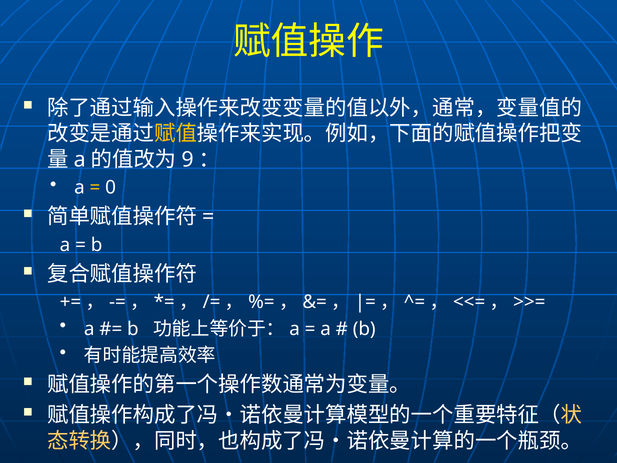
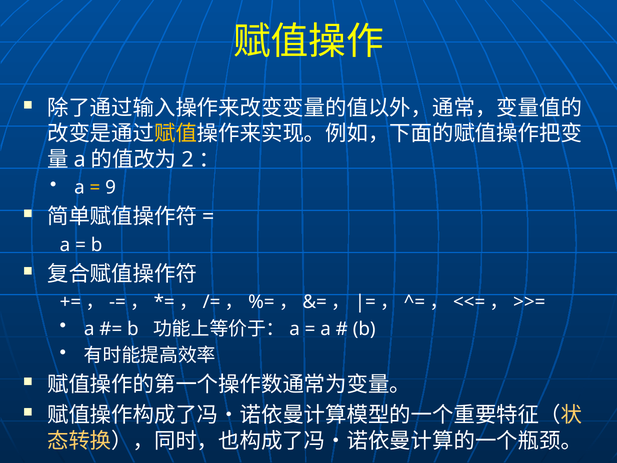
9: 9 -> 2
0: 0 -> 9
